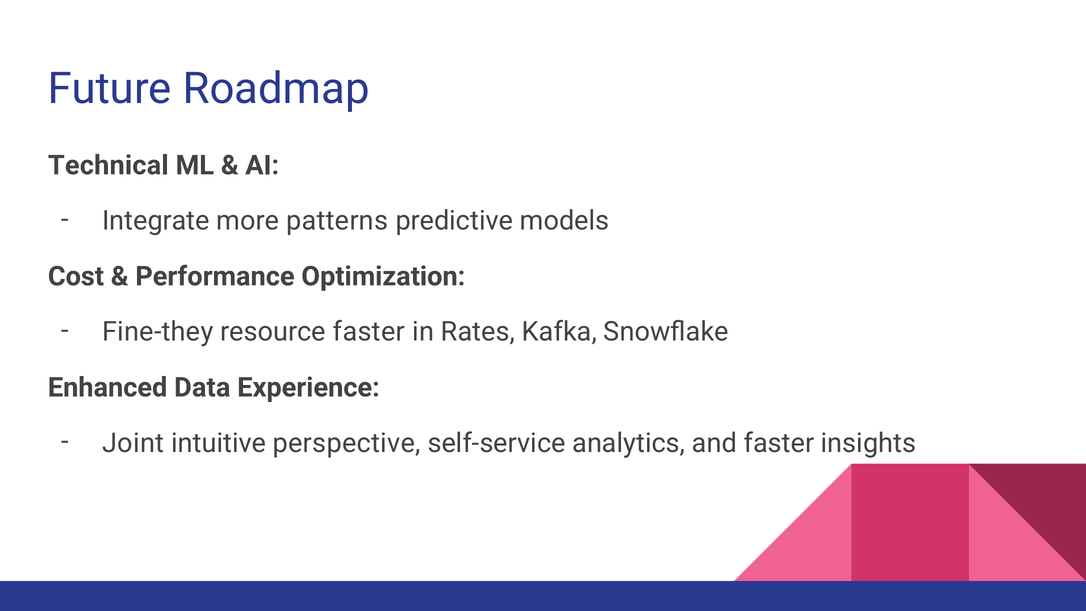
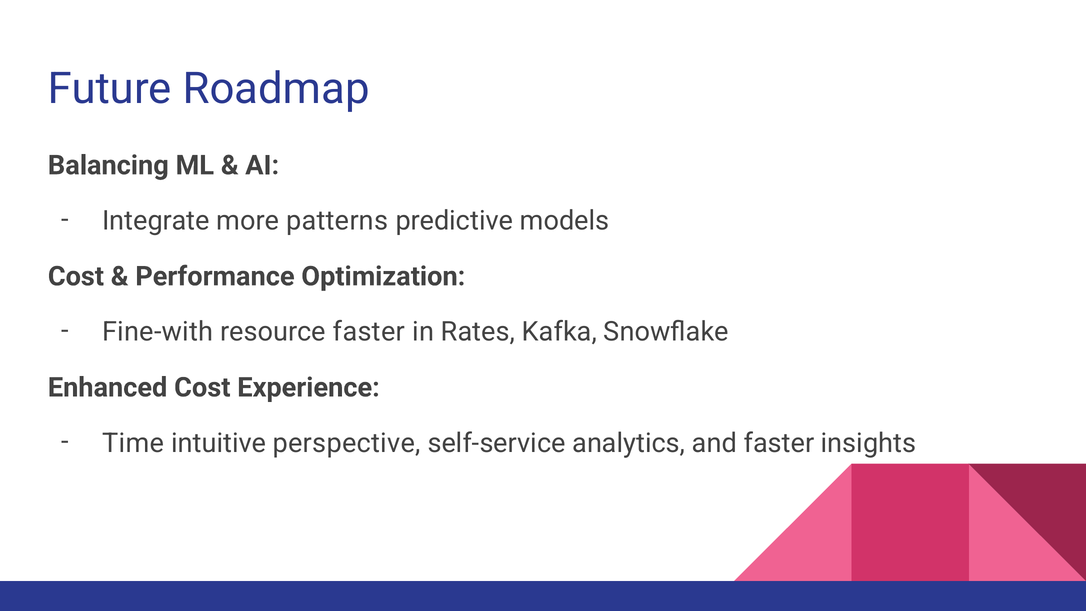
Technical: Technical -> Balancing
Fine-they: Fine-they -> Fine-with
Enhanced Data: Data -> Cost
Joint: Joint -> Time
